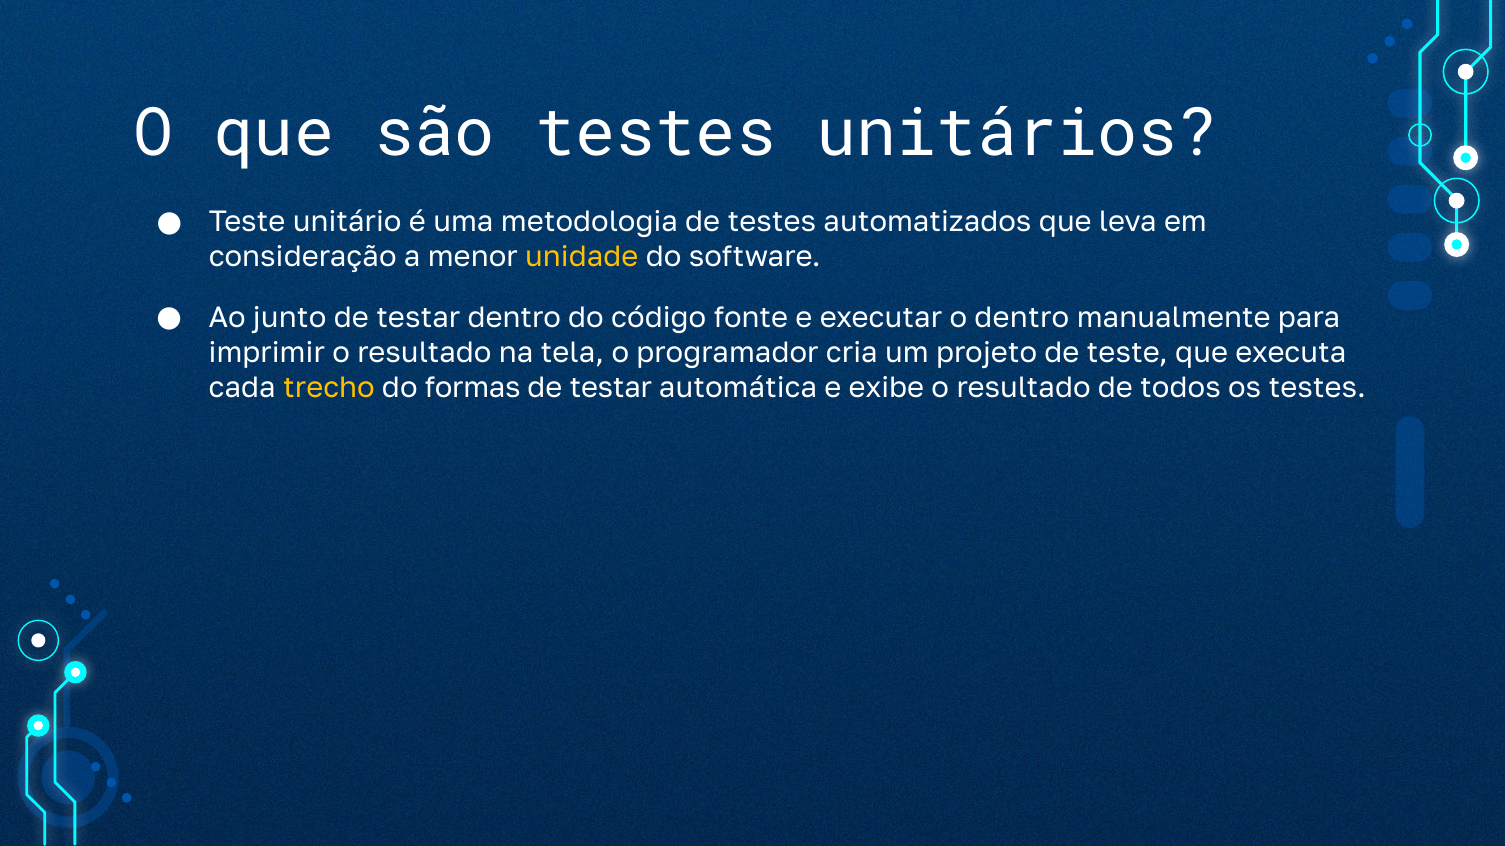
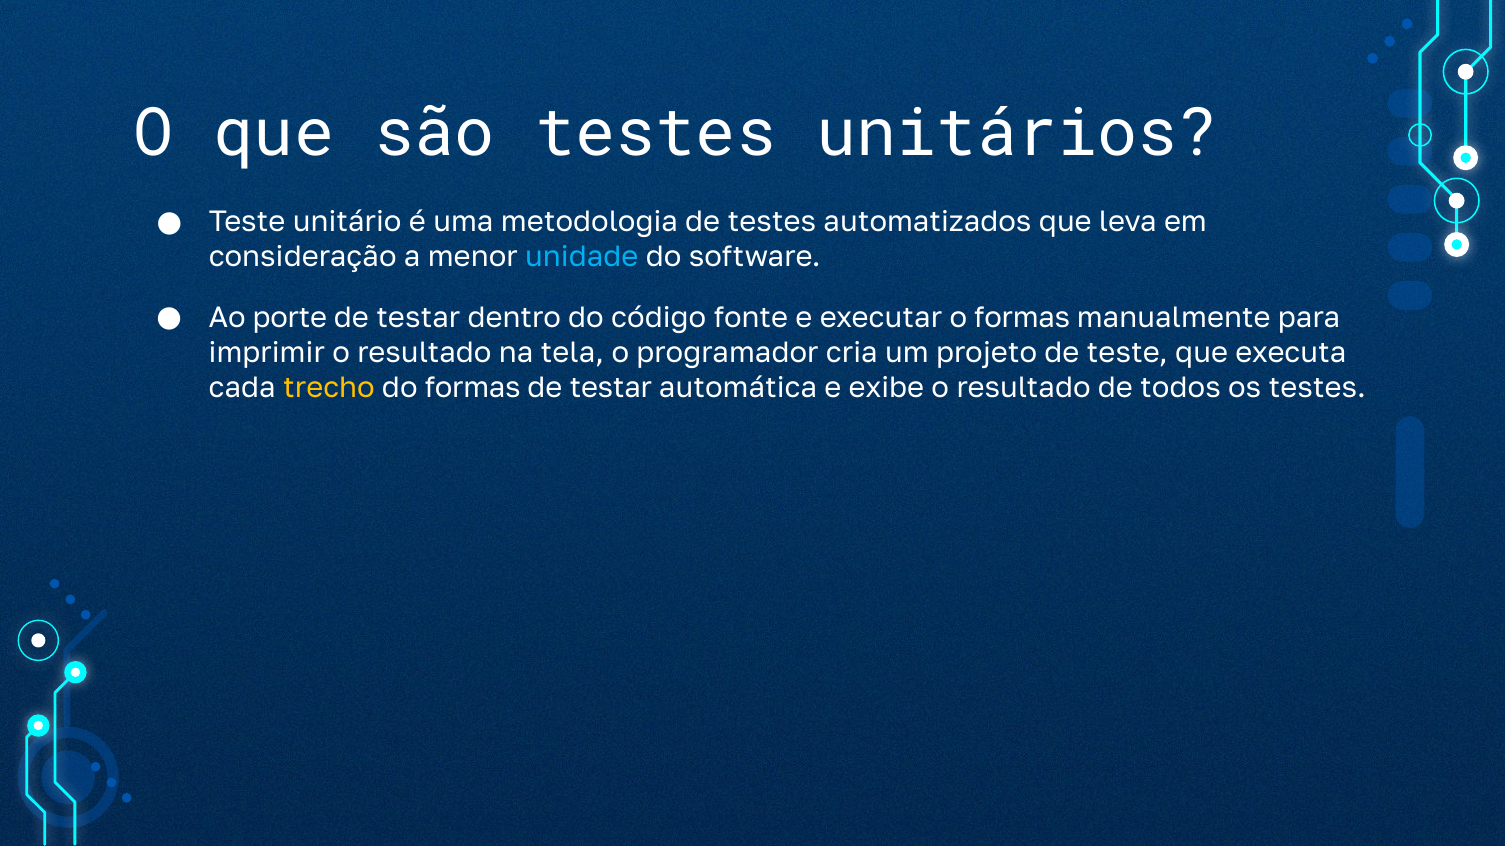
unidade colour: yellow -> light blue
junto: junto -> porte
o dentro: dentro -> formas
